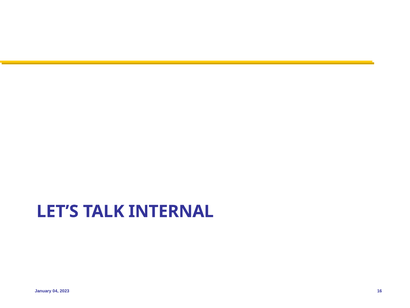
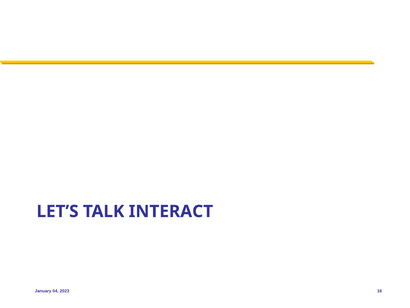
INTERNAL: INTERNAL -> INTERACT
